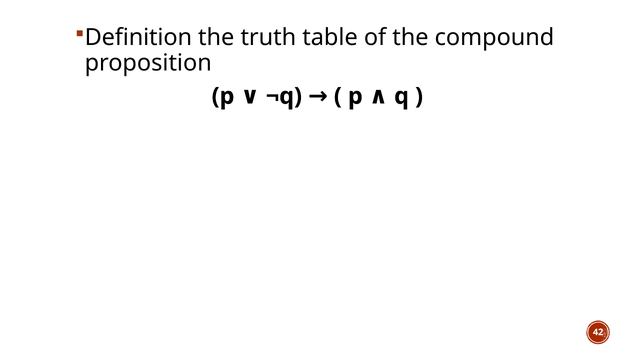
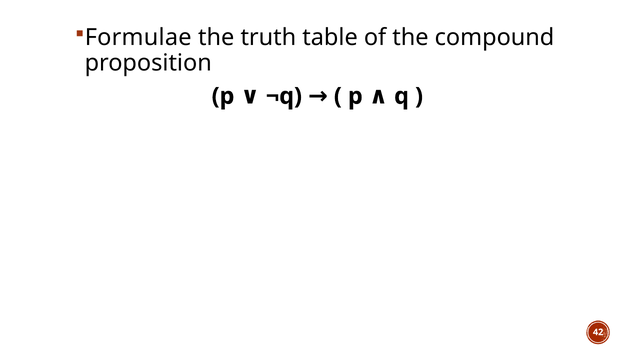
Definition: Definition -> Formulae
